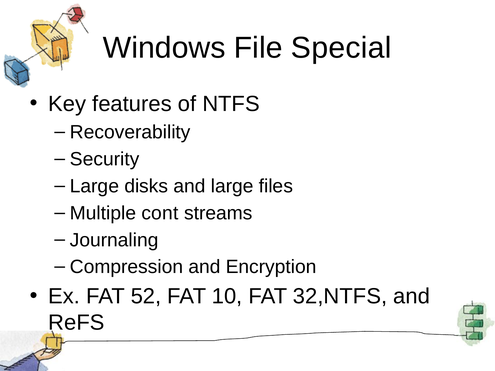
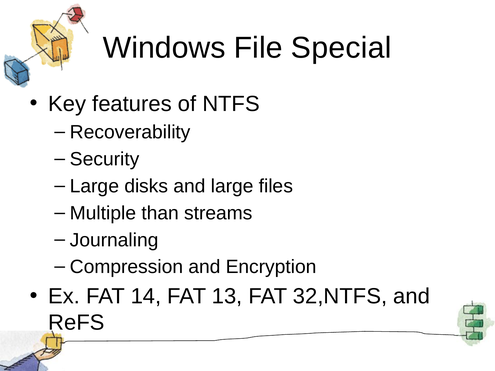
cont: cont -> than
52: 52 -> 14
10: 10 -> 13
